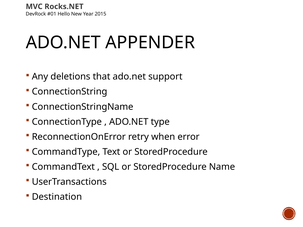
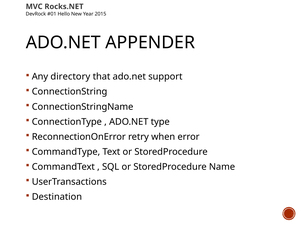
deletions: deletions -> directory
